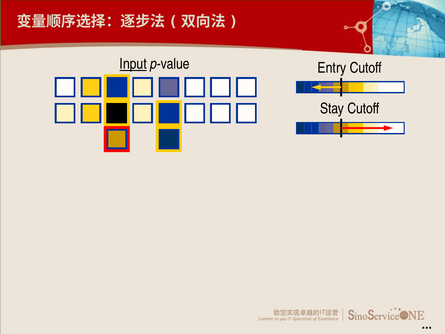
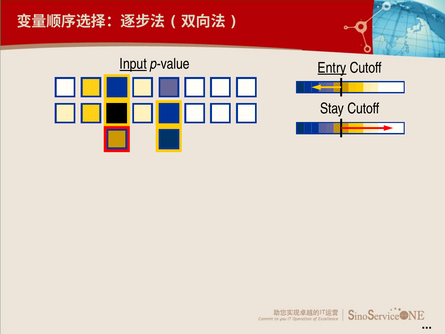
Entry underline: none -> present
